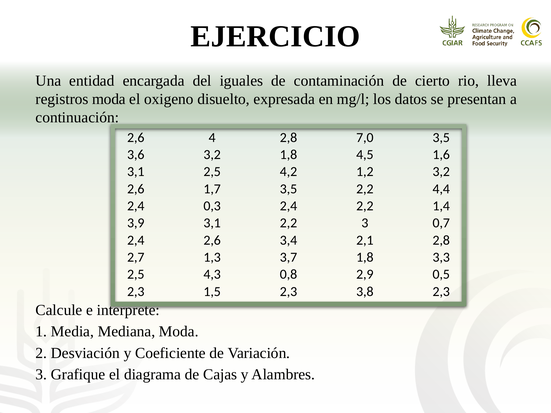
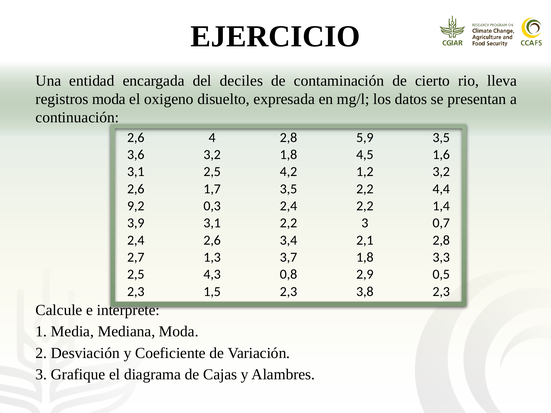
iguales: iguales -> deciles
7,0: 7,0 -> 5,9
2,4 at (136, 206): 2,4 -> 9,2
